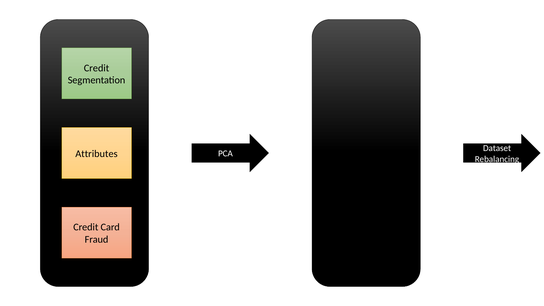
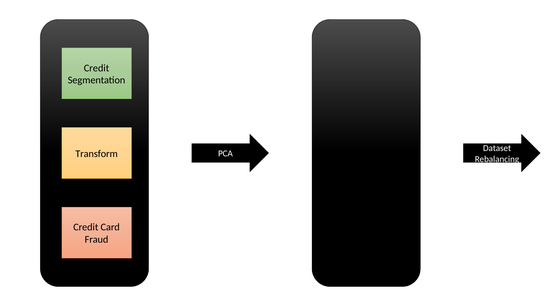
Attributes: Attributes -> Transform
